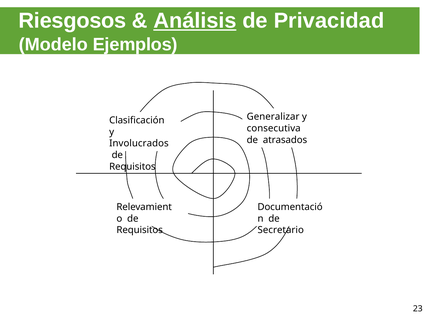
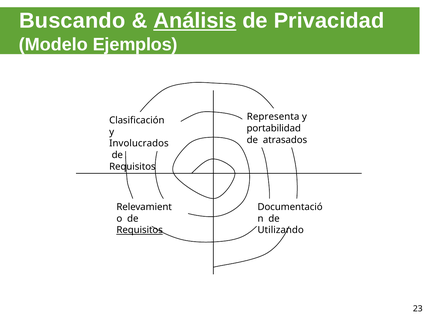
Riesgosos: Riesgosos -> Buscando
Generalizar: Generalizar -> Representa
consecutiva: consecutiva -> portabilidad
Requisitos at (140, 230) underline: none -> present
Secretario: Secretario -> Utilizando
